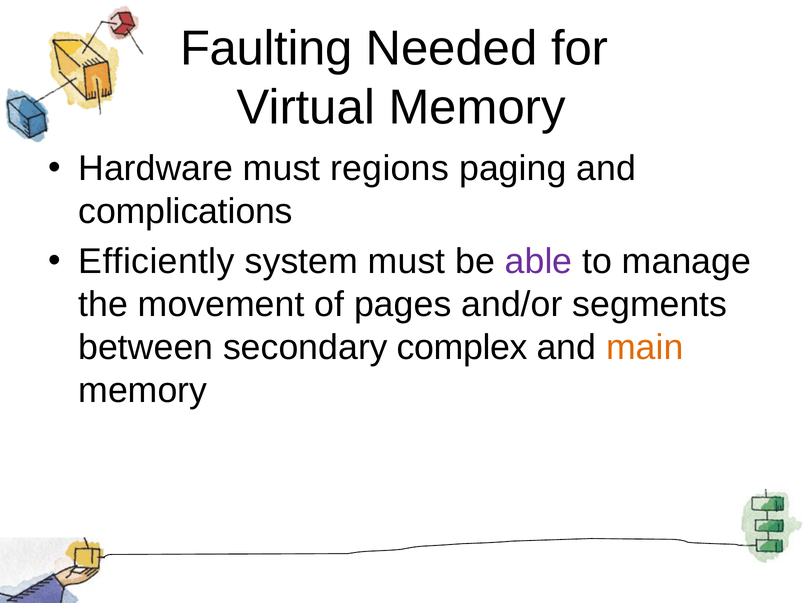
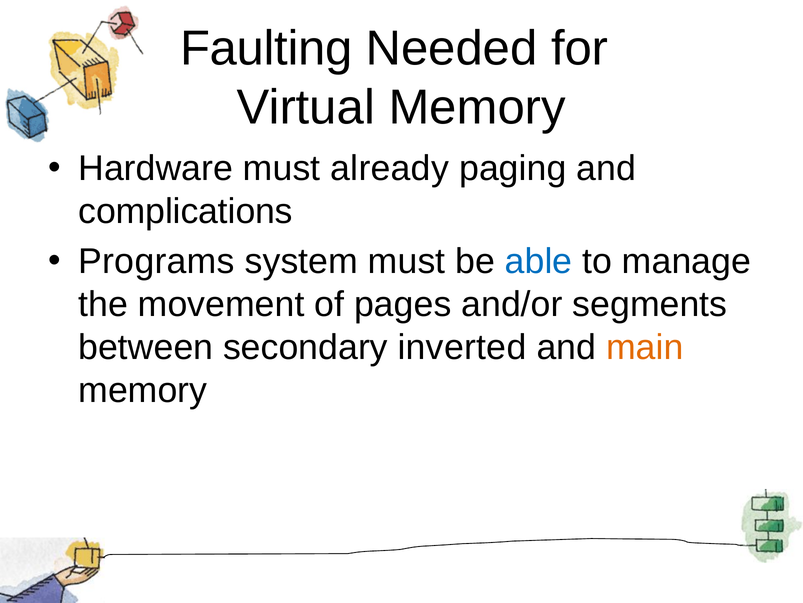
regions: regions -> already
Efficiently: Efficiently -> Programs
able colour: purple -> blue
complex: complex -> inverted
